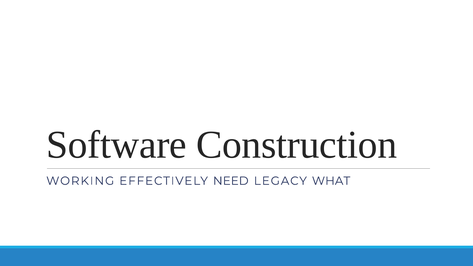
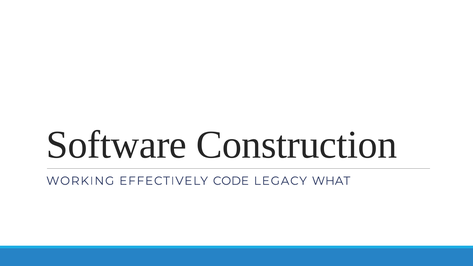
NEED: NEED -> CODE
